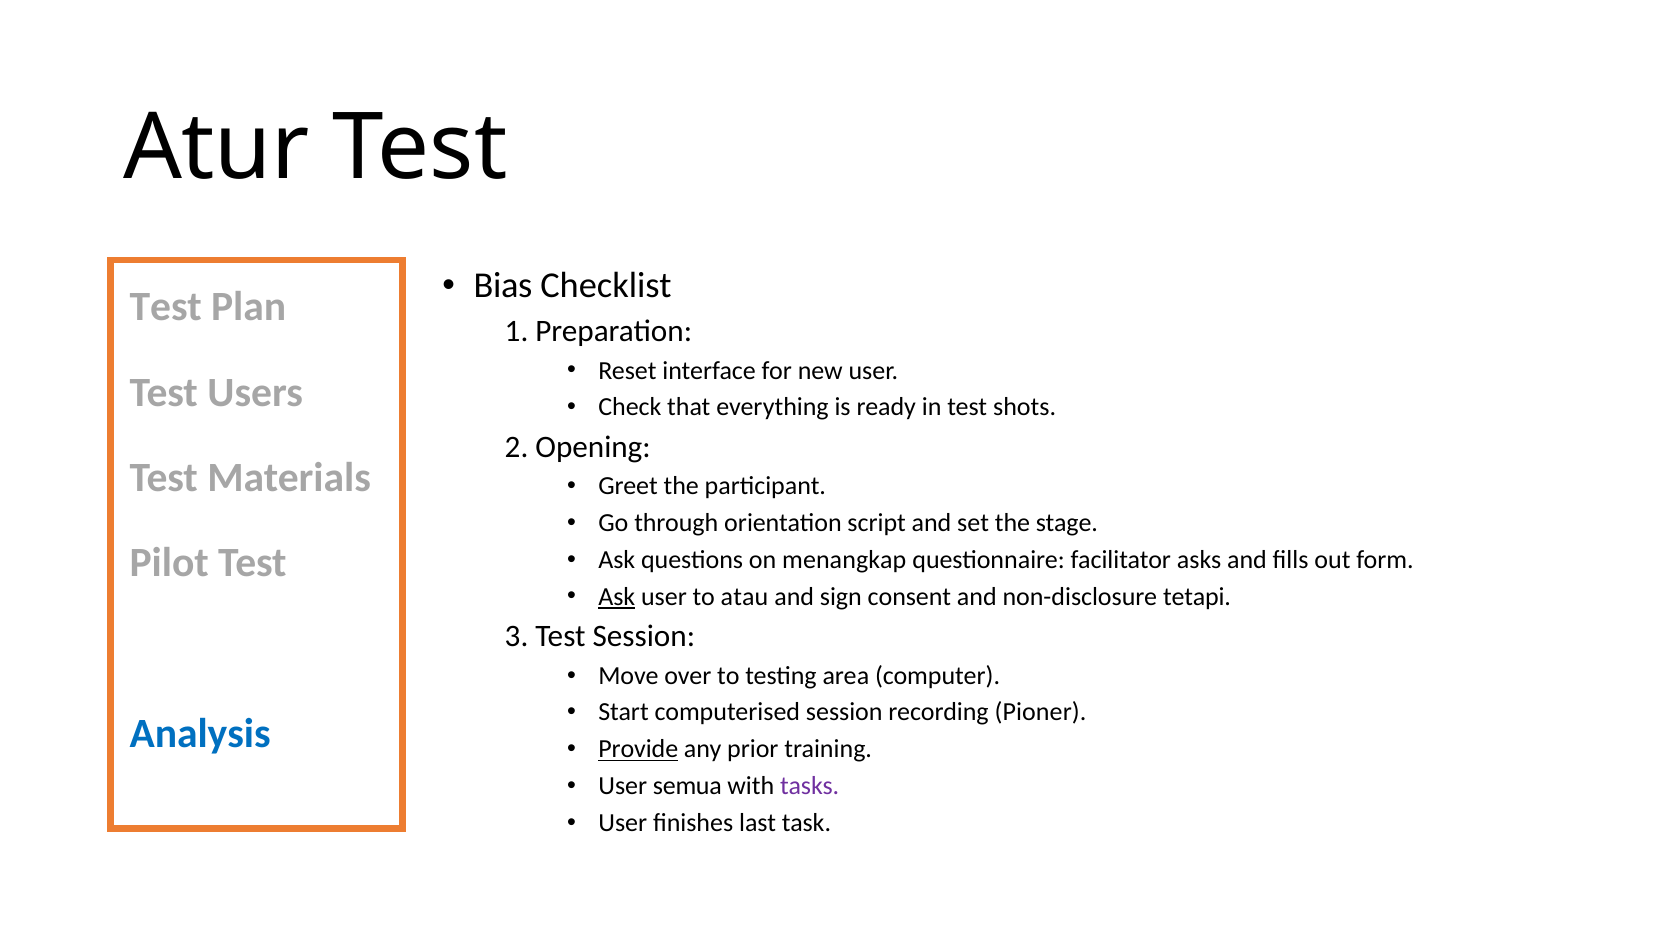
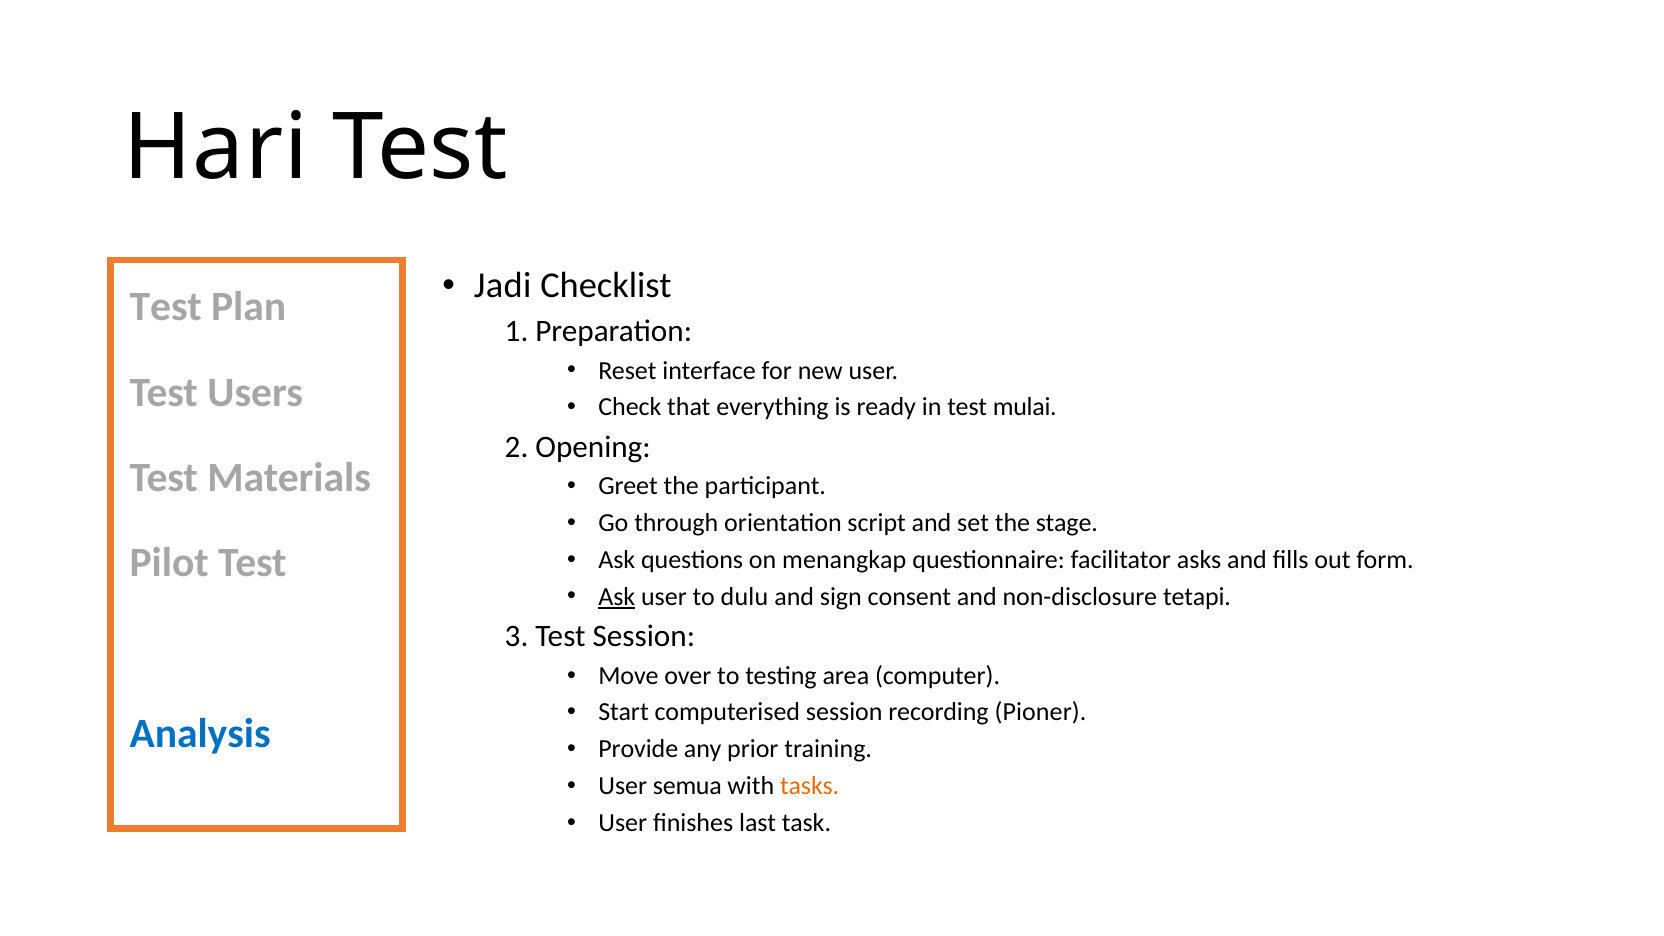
Atur: Atur -> Hari
Bias: Bias -> Jadi
shots: shots -> mulai
atau: atau -> dulu
Provide underline: present -> none
tasks colour: purple -> orange
